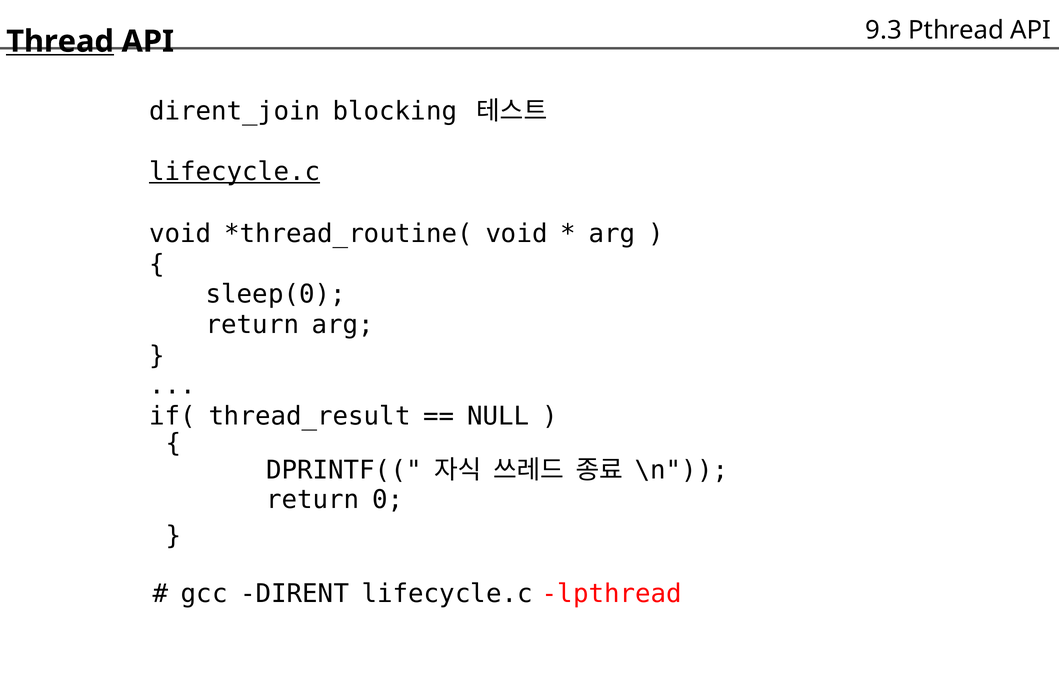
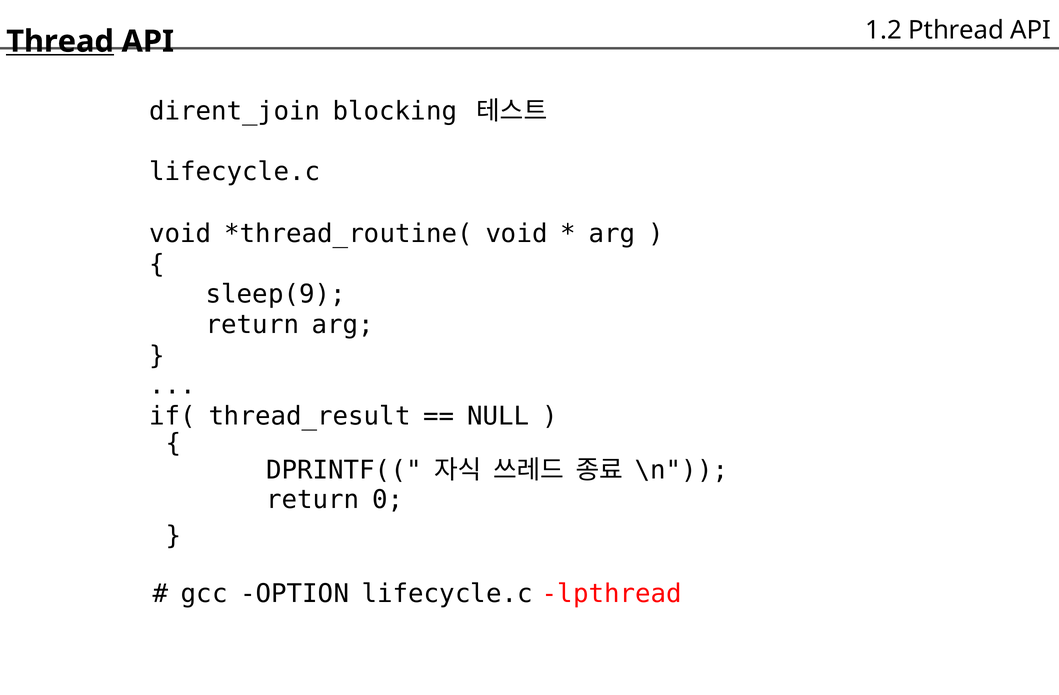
9.3: 9.3 -> 1.2
lifecycle.c at (235, 172) underline: present -> none
sleep(0: sleep(0 -> sleep(9
DIRENT: DIRENT -> OPTION
